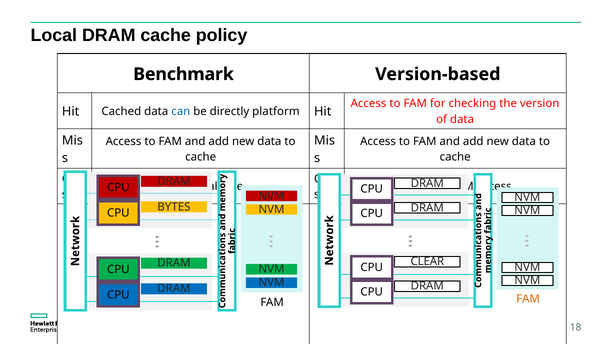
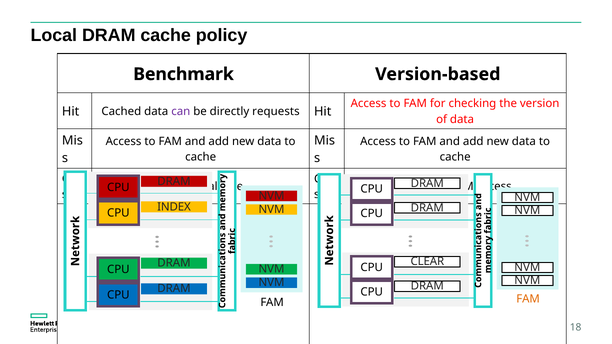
can colour: blue -> purple
platform: platform -> requests
BYTES: BYTES -> INDEX
